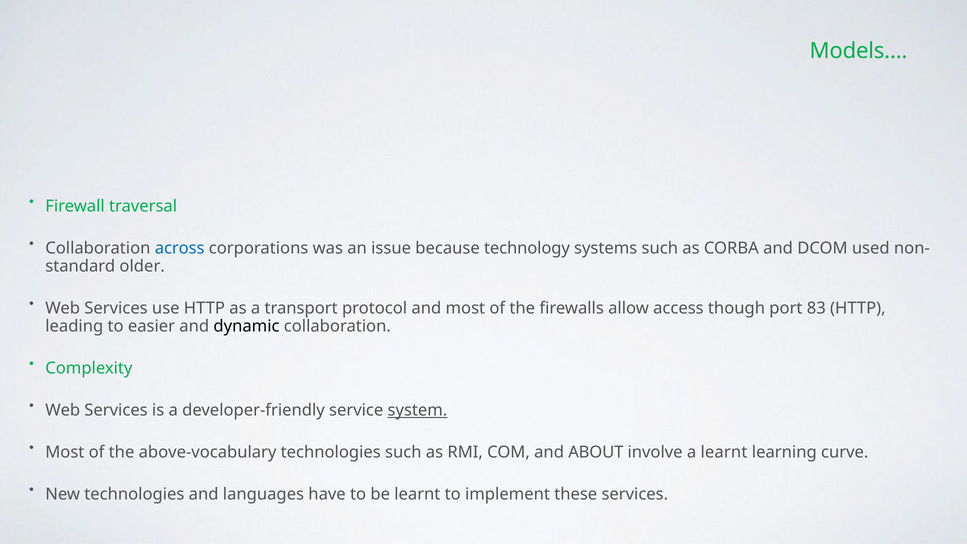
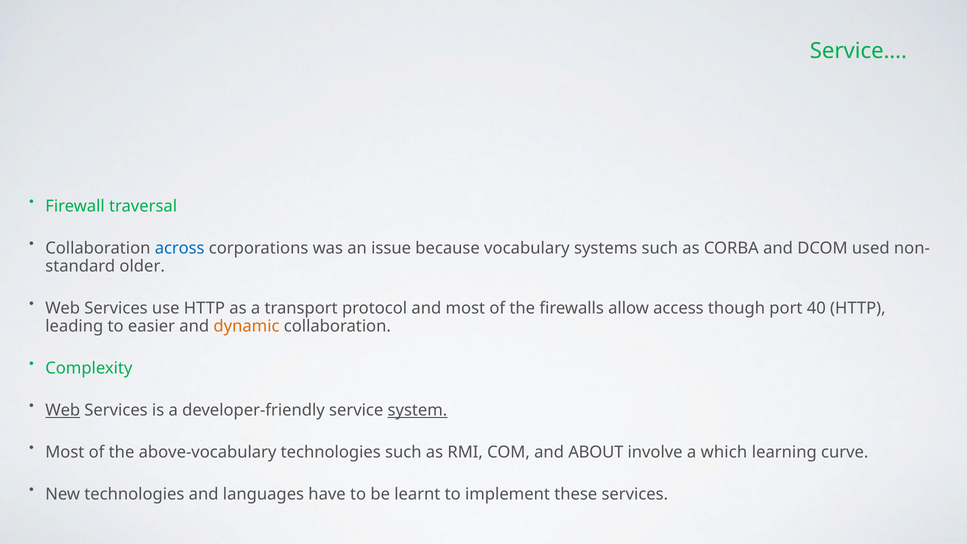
Models…: Models… -> Service…
technology: technology -> vocabulary
83: 83 -> 40
dynamic colour: black -> orange
Web at (63, 410) underline: none -> present
a learnt: learnt -> which
